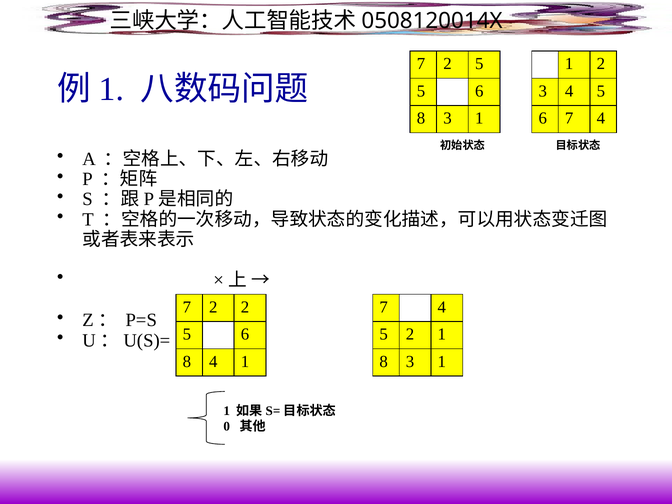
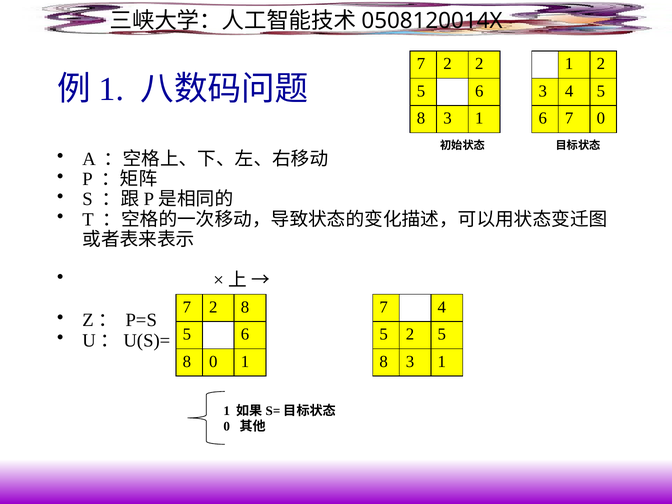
7 2 5: 5 -> 2
6 7 4: 4 -> 0
2 2: 2 -> 8
5 2 1: 1 -> 5
8 4: 4 -> 0
